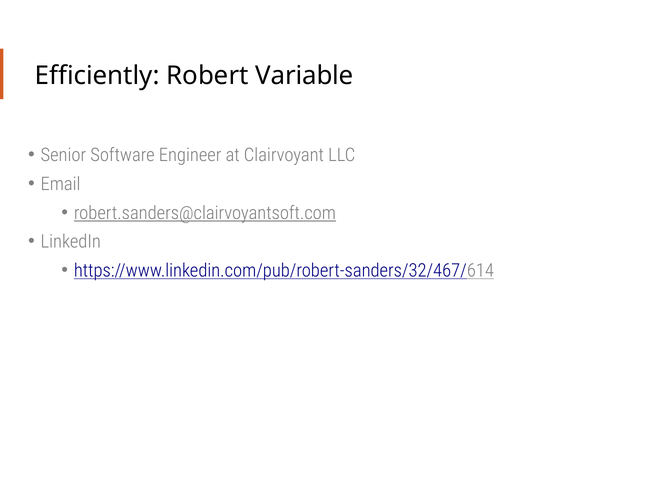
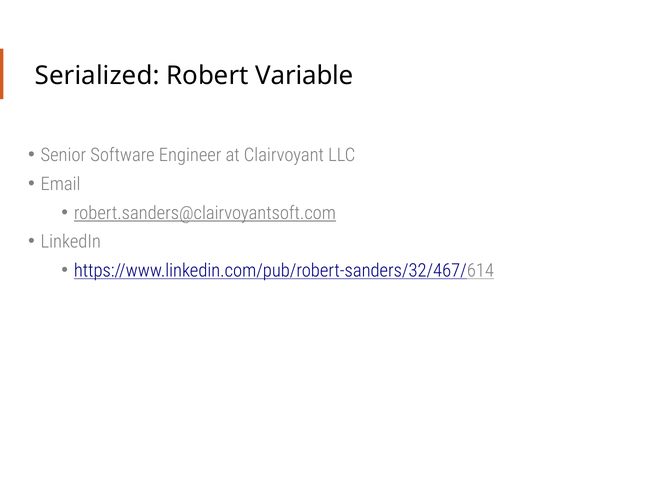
Efficiently: Efficiently -> Serialized
